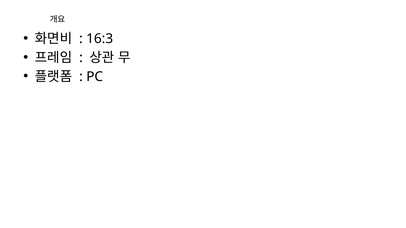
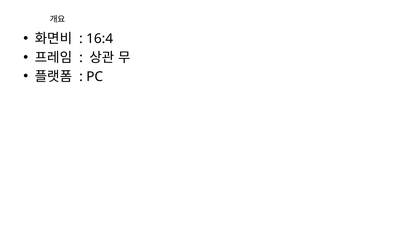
16:3: 16:3 -> 16:4
